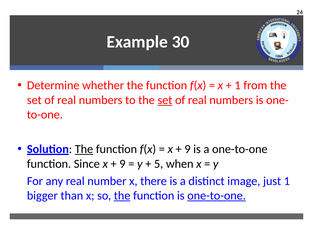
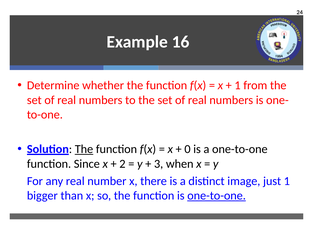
30: 30 -> 16
set at (165, 100) underline: present -> none
9 at (187, 149): 9 -> 0
9 at (122, 164): 9 -> 2
5: 5 -> 3
the at (122, 196) underline: present -> none
